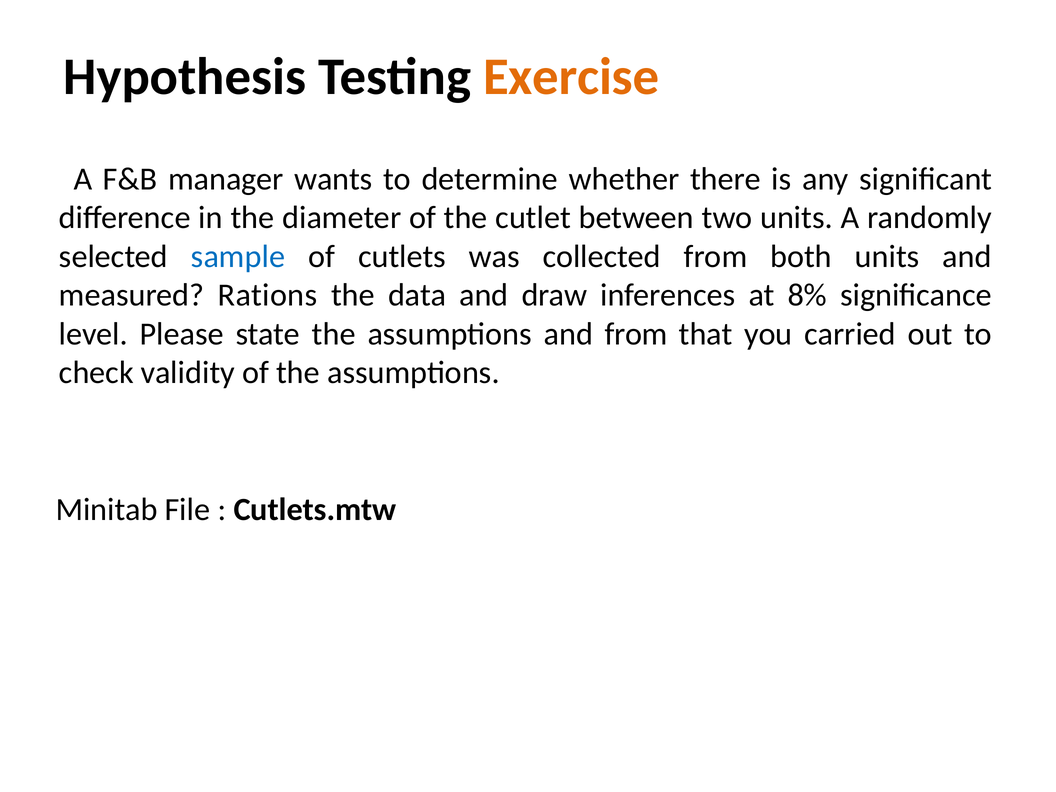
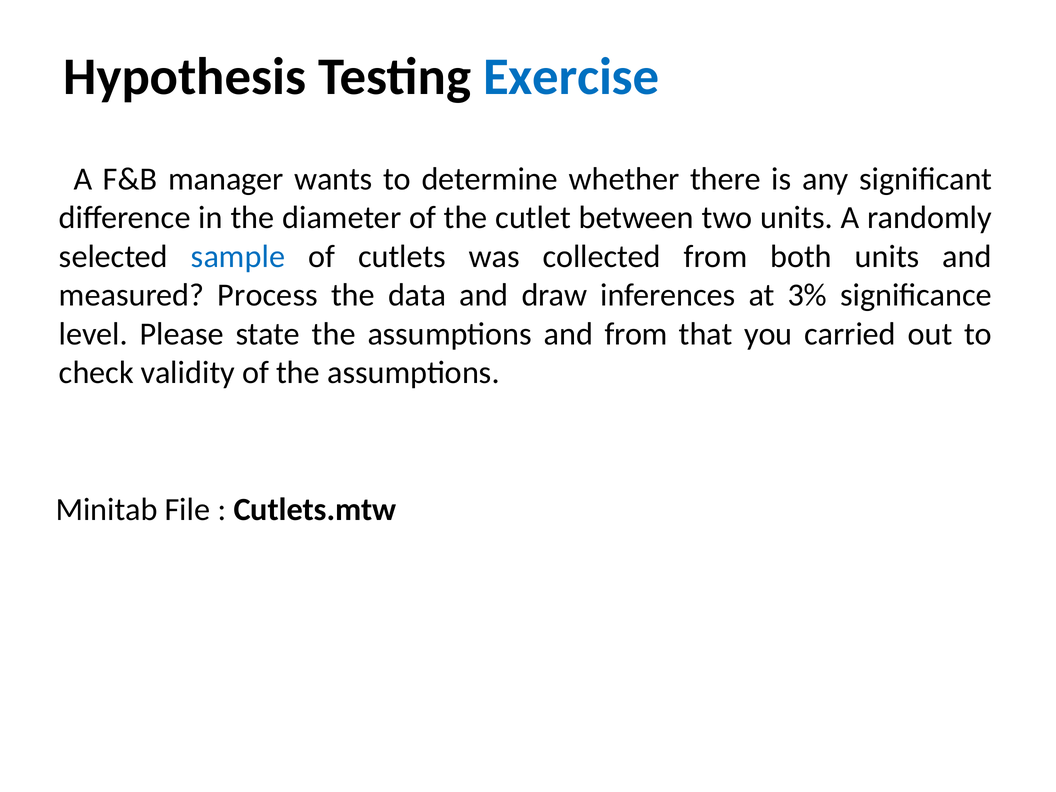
Exercise colour: orange -> blue
Rations: Rations -> Process
8%: 8% -> 3%
